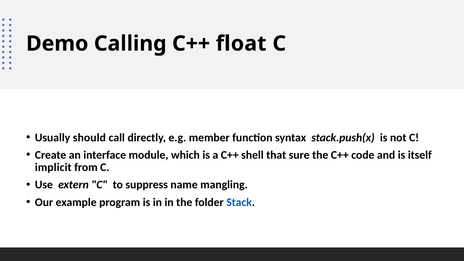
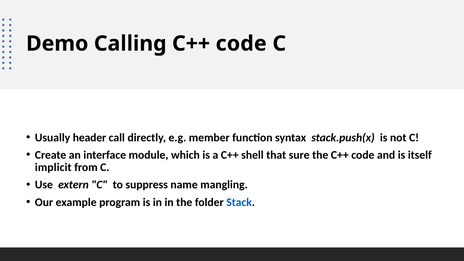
Calling C++ float: float -> code
should: should -> header
